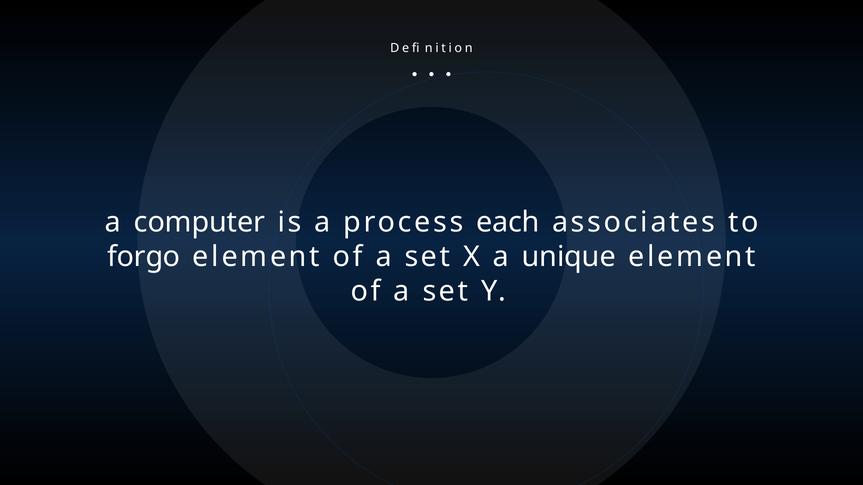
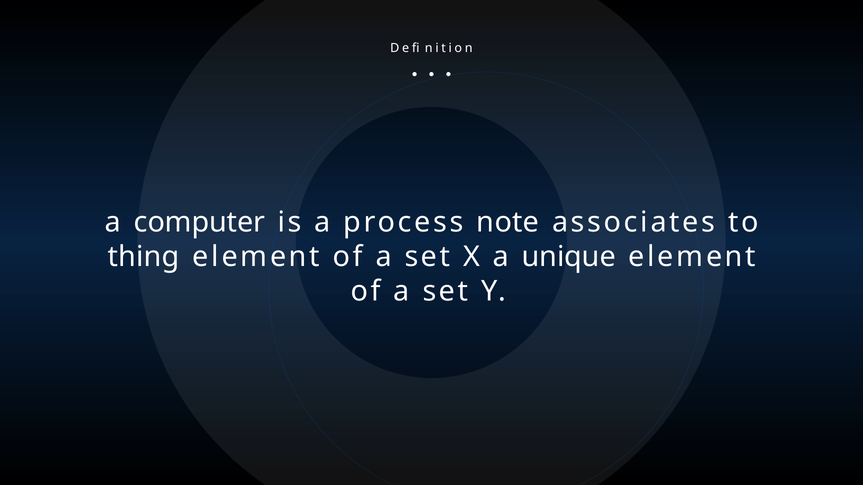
each: each -> note
forgo: forgo -> thing
